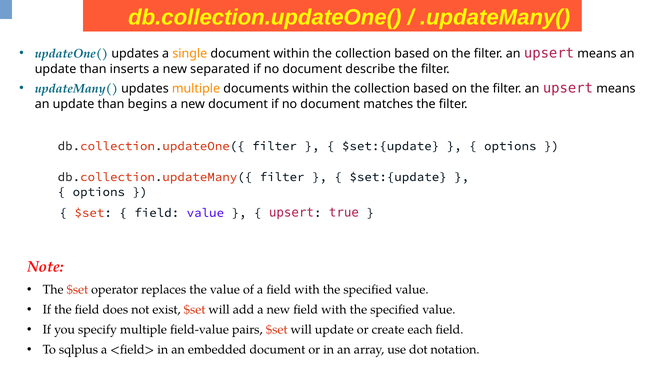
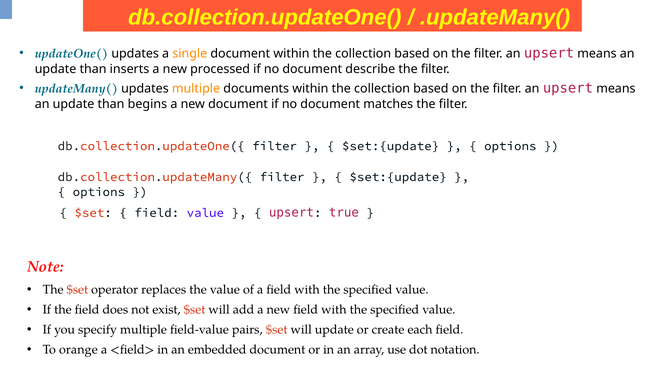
separated: separated -> processed
sqlplus: sqlplus -> orange
